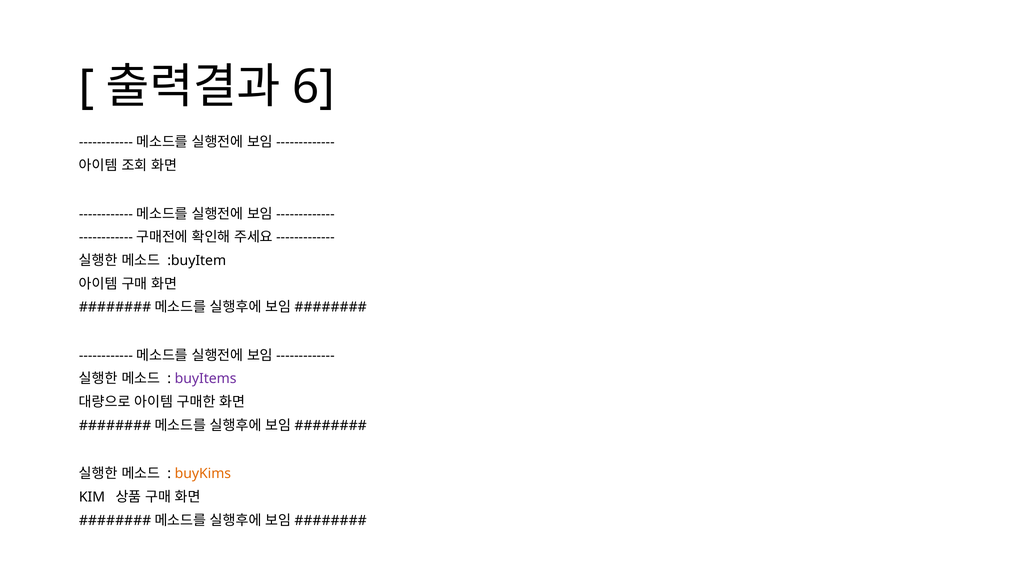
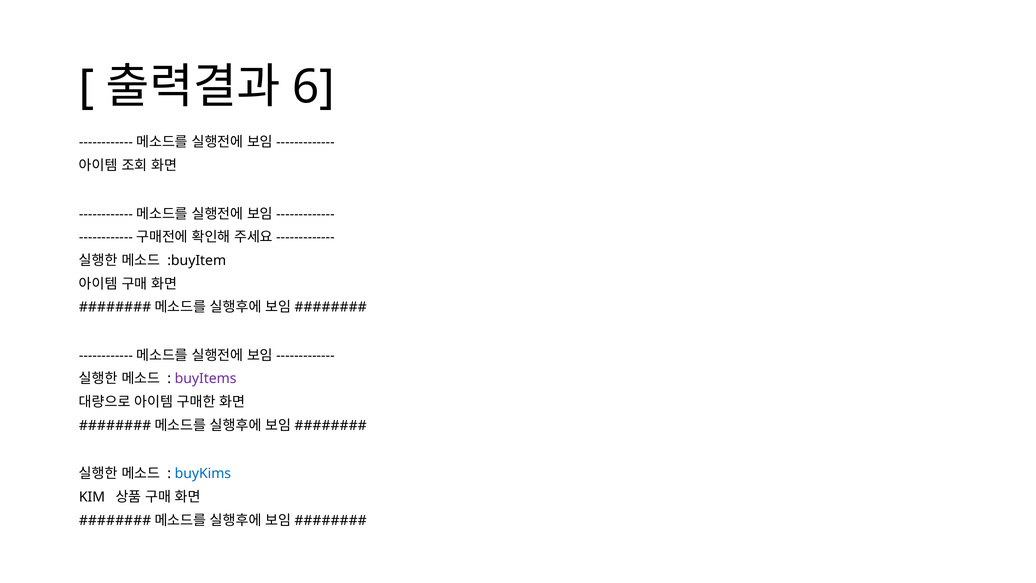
buyKims colour: orange -> blue
